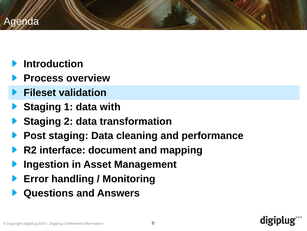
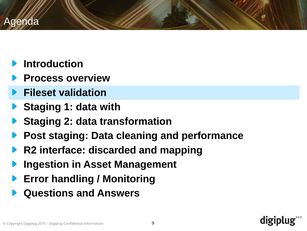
document: document -> discarded
